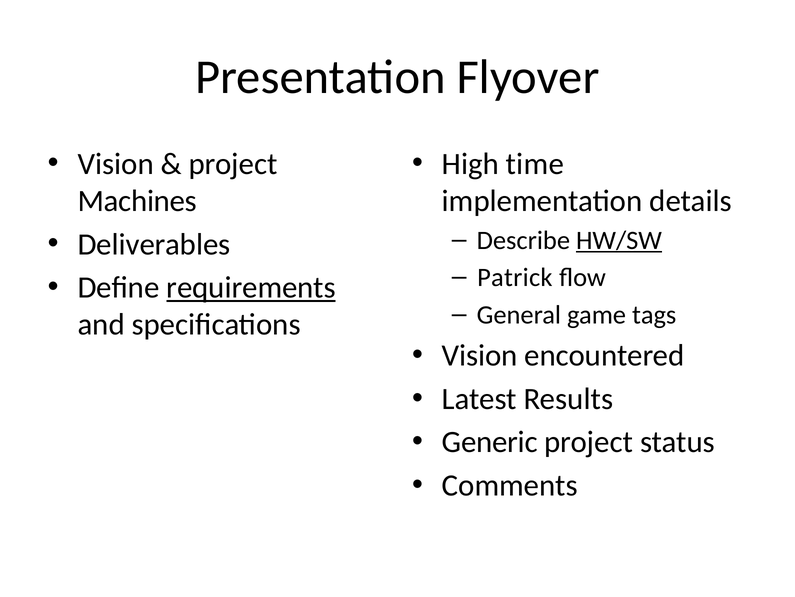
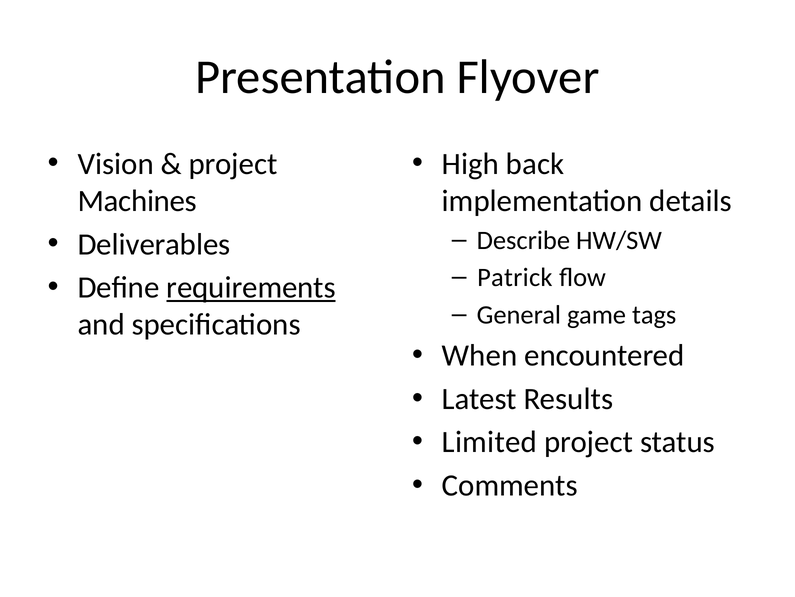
time: time -> back
HW/SW underline: present -> none
Vision at (480, 355): Vision -> When
Generic: Generic -> Limited
